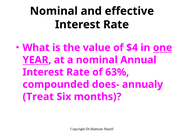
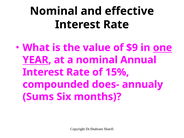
$4: $4 -> $9
63%: 63% -> 15%
Treat: Treat -> Sums
